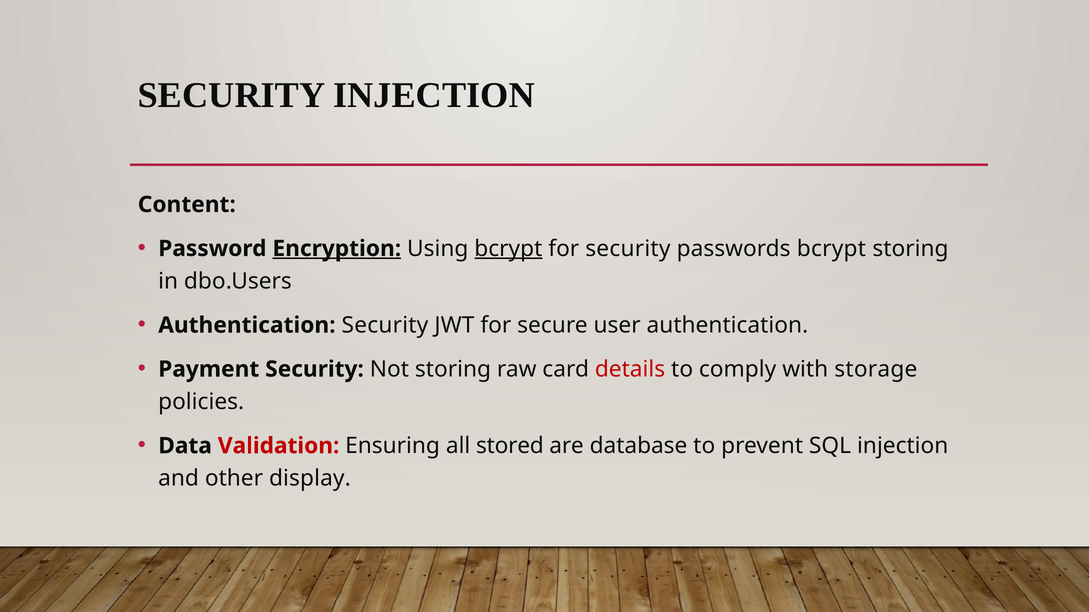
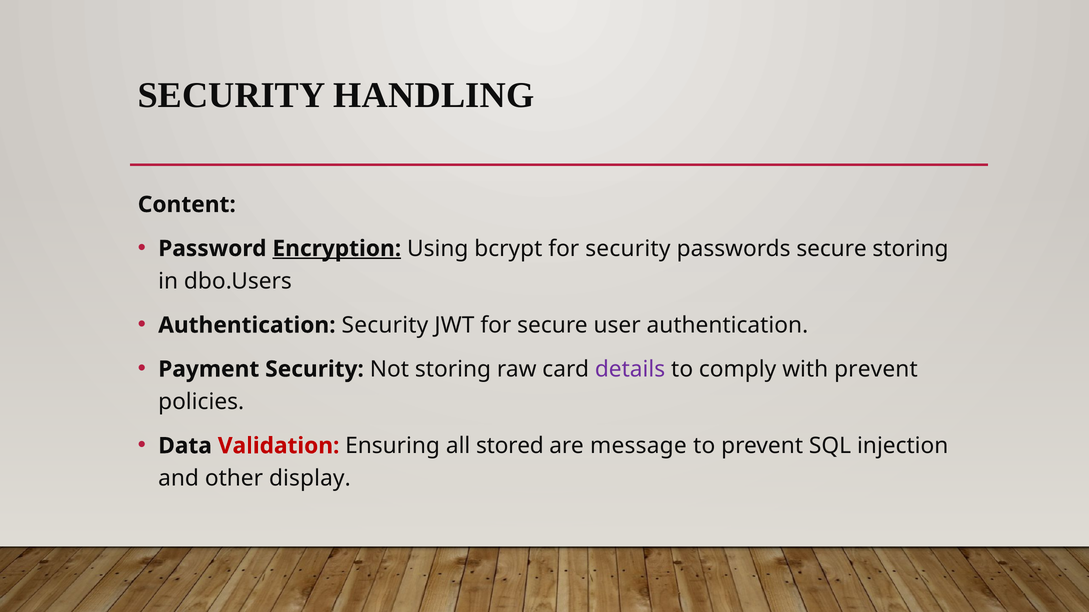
SECURITY INJECTION: INJECTION -> HANDLING
bcrypt at (508, 249) underline: present -> none
passwords bcrypt: bcrypt -> secure
details colour: red -> purple
with storage: storage -> prevent
database: database -> message
